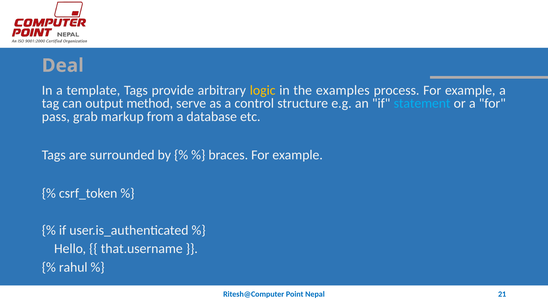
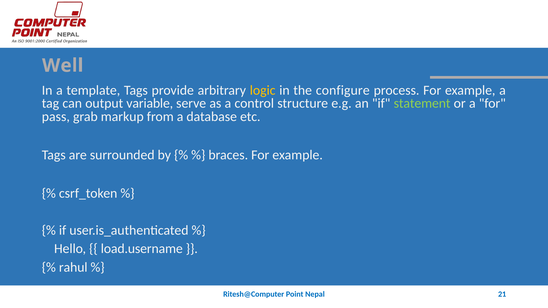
Deal: Deal -> Well
examples: examples -> configure
method: method -> variable
statement colour: light blue -> light green
that.username: that.username -> load.username
